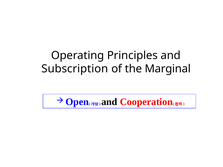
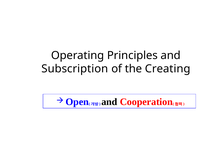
Marginal: Marginal -> Creating
